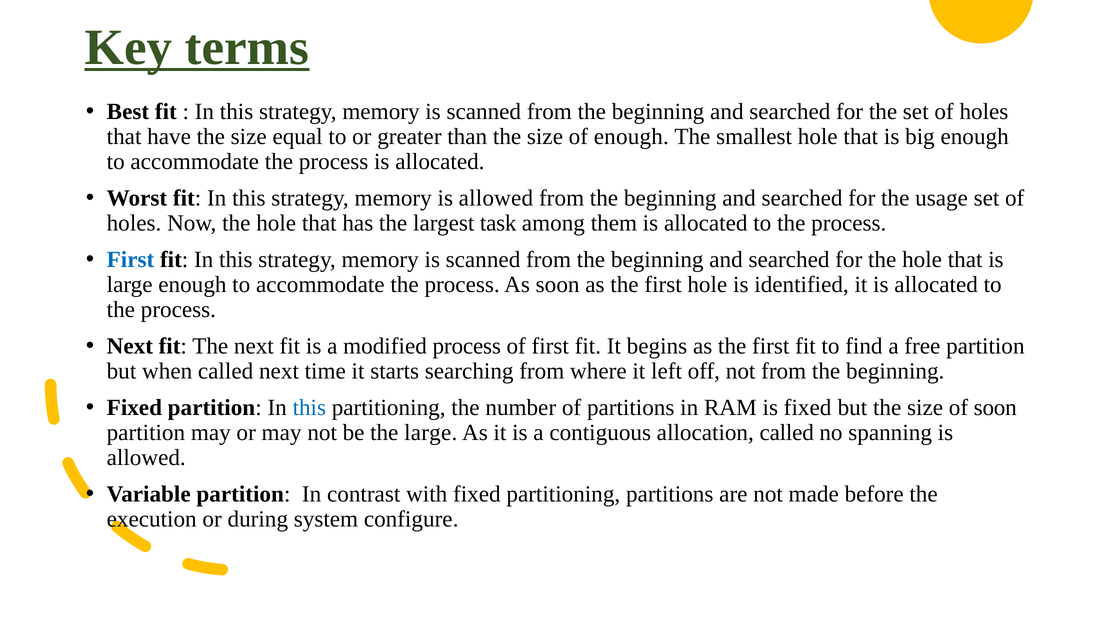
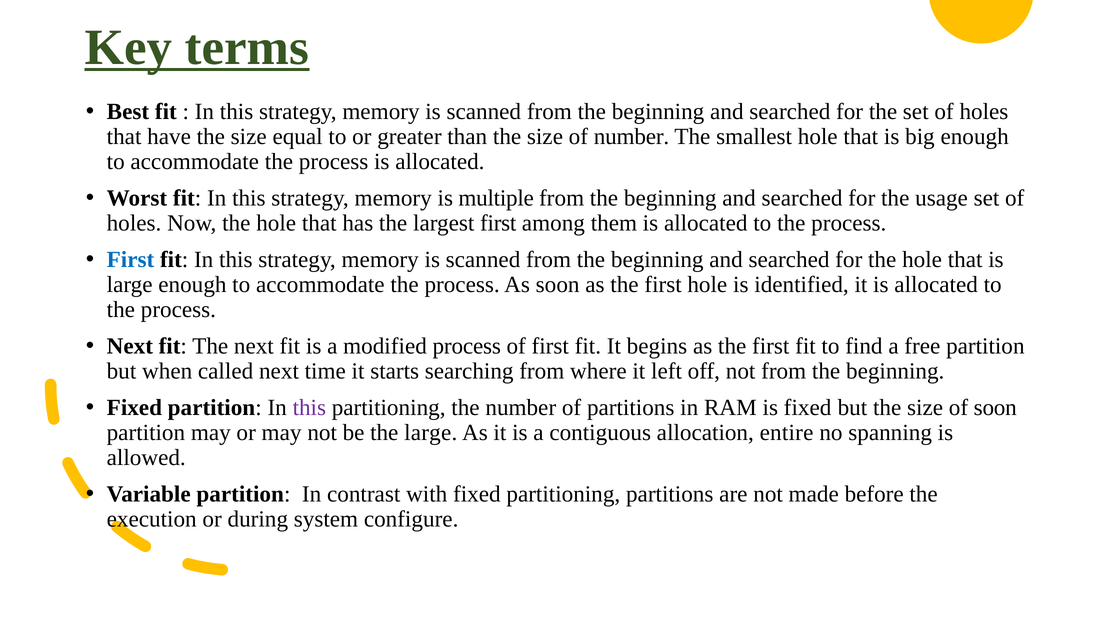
of enough: enough -> number
memory is allowed: allowed -> multiple
largest task: task -> first
this at (309, 408) colour: blue -> purple
allocation called: called -> entire
